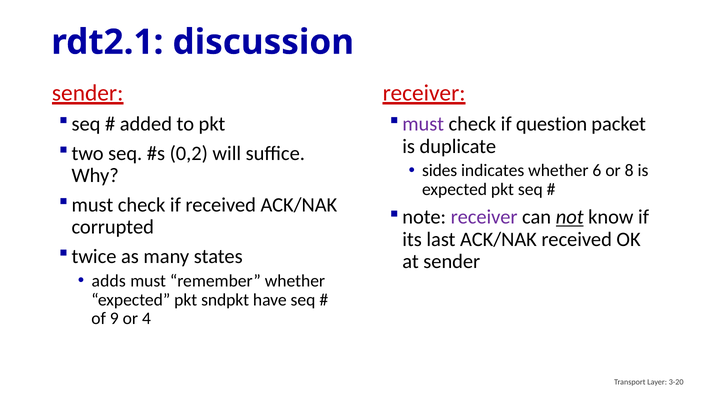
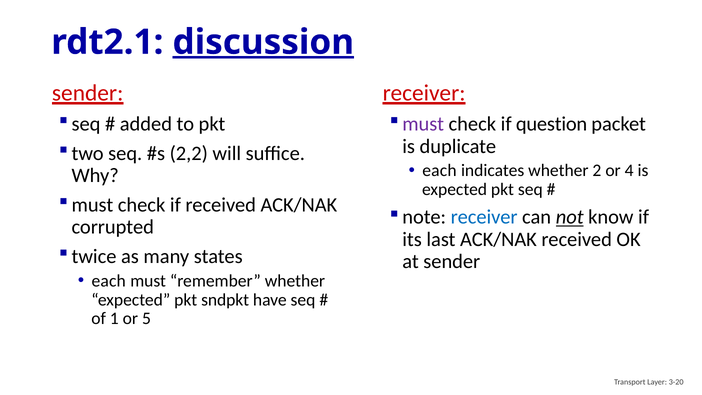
discussion underline: none -> present
0,2: 0,2 -> 2,2
sides at (440, 170): sides -> each
6: 6 -> 2
8: 8 -> 4
receiver at (484, 217) colour: purple -> blue
adds at (109, 281): adds -> each
9: 9 -> 1
4: 4 -> 5
